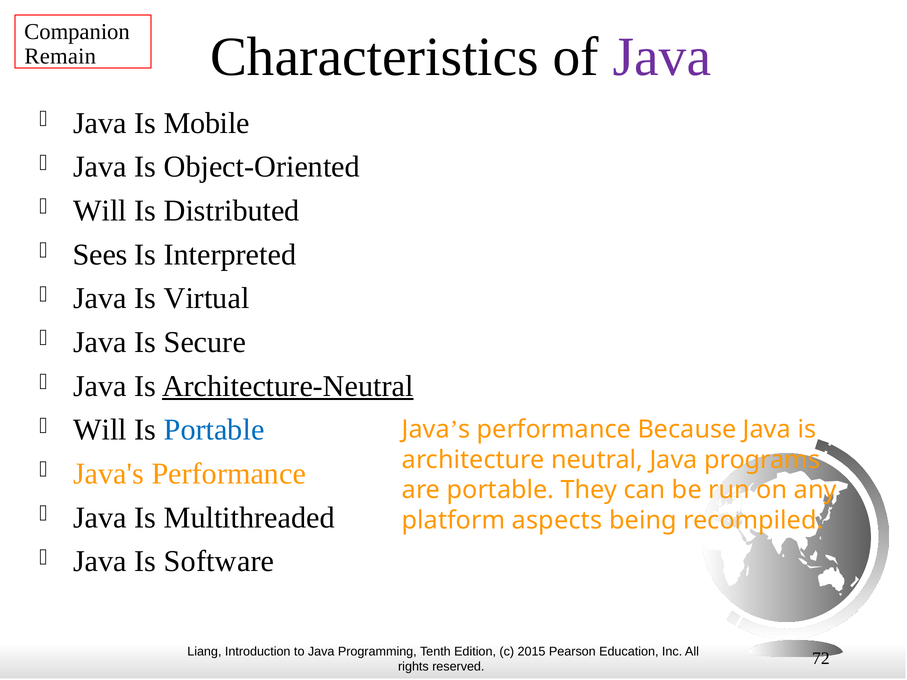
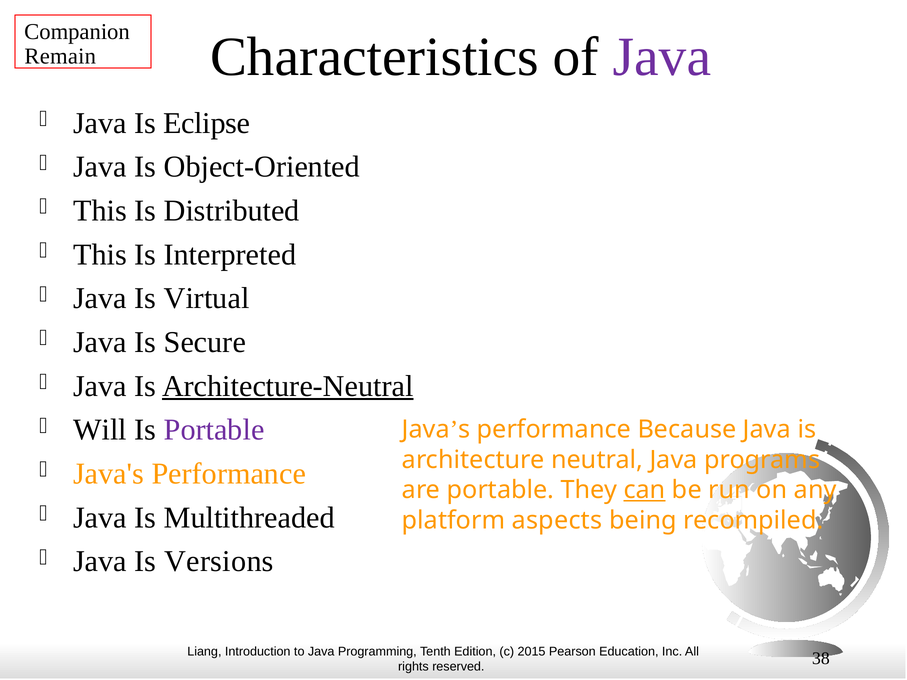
Mobile: Mobile -> Eclipse
Will at (100, 211): Will -> This
Sees at (100, 255): Sees -> This
Portable at (214, 430) colour: blue -> purple
can underline: none -> present
Software: Software -> Versions
72: 72 -> 38
